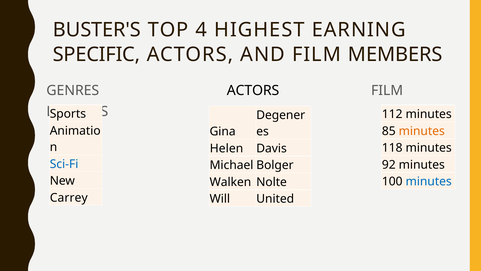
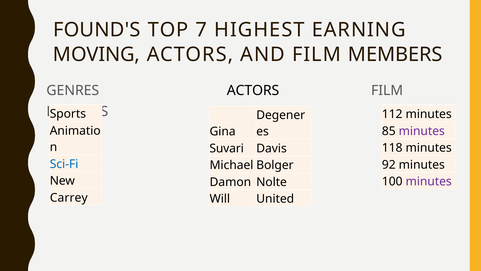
BUSTER'S: BUSTER'S -> FOUND'S
4: 4 -> 7
SPECIFIC: SPECIFIC -> MOVING
minutes at (422, 131) colour: orange -> purple
Helen: Helen -> Suvari
minutes at (429, 181) colour: blue -> purple
Walken: Walken -> Damon
